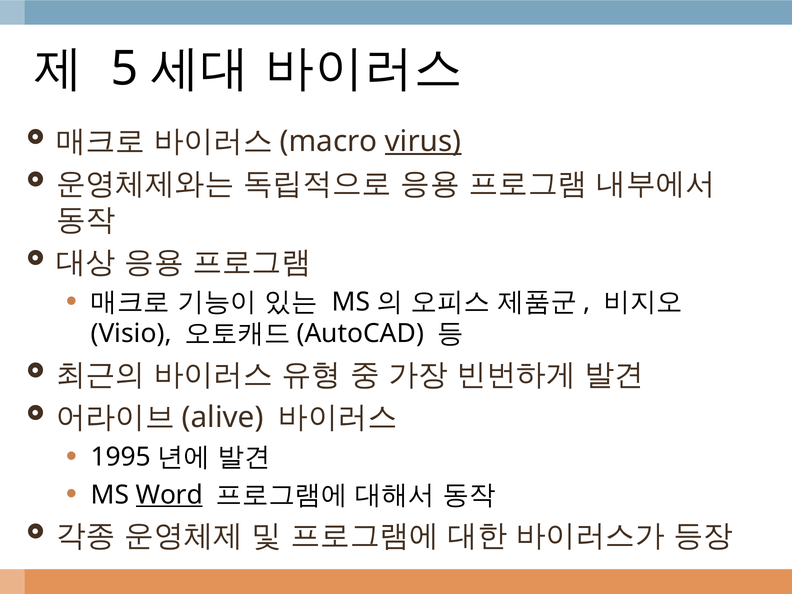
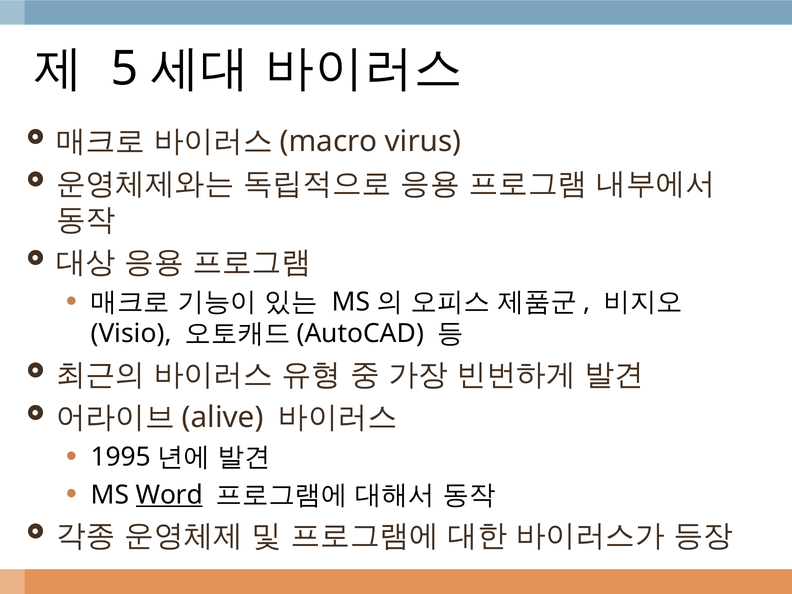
virus underline: present -> none
